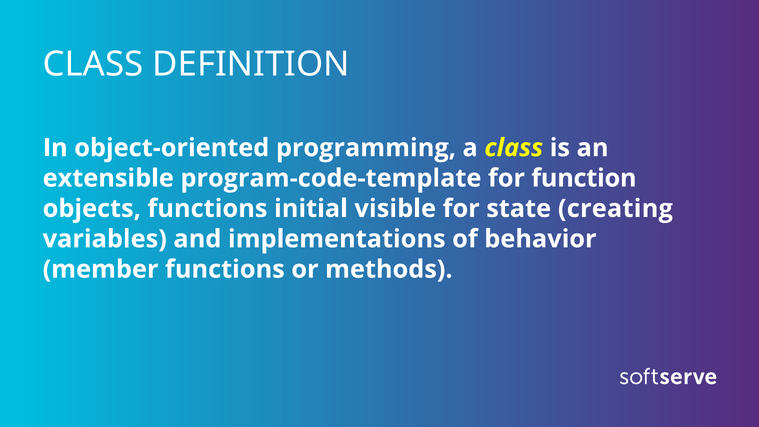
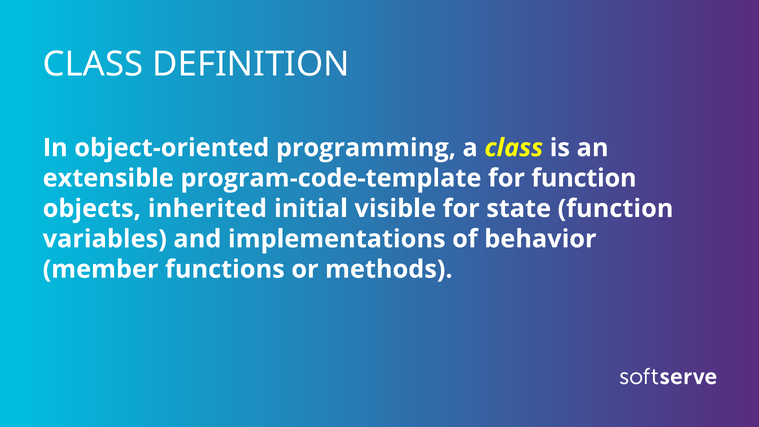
objects functions: functions -> inherited
state creating: creating -> function
